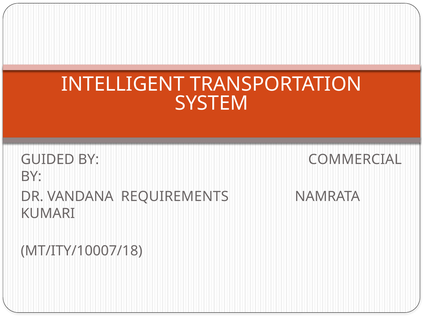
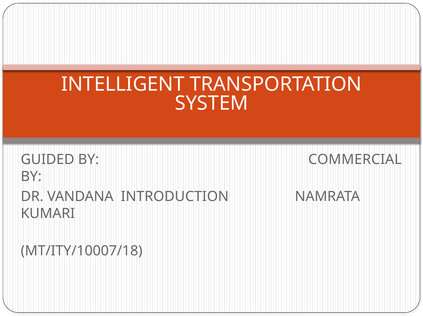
REQUIREMENTS: REQUIREMENTS -> INTRODUCTION
